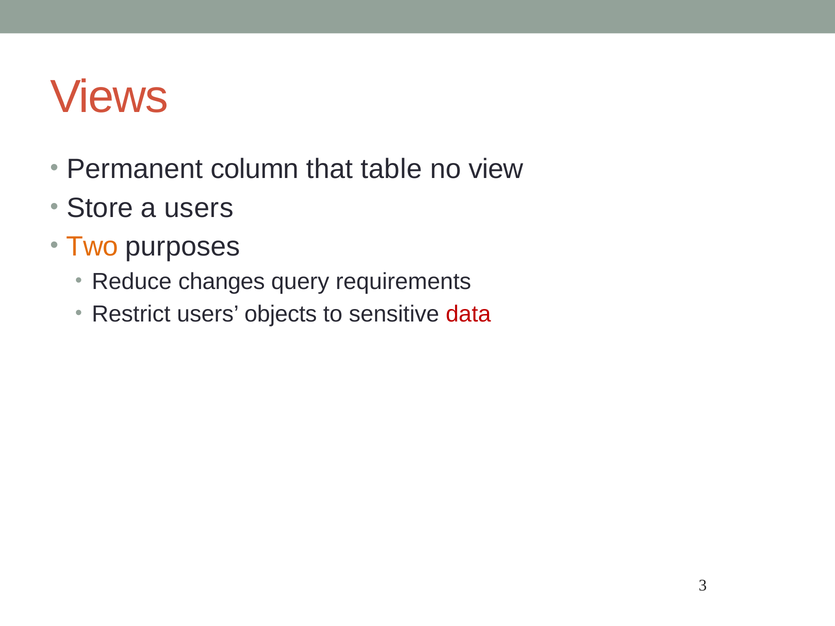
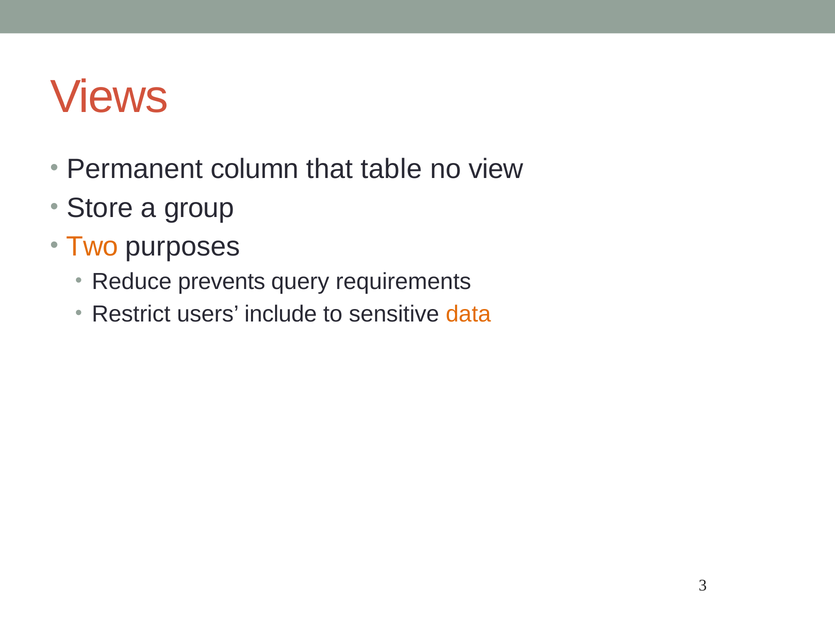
a users: users -> group
changes: changes -> prevents
objects: objects -> include
data colour: red -> orange
